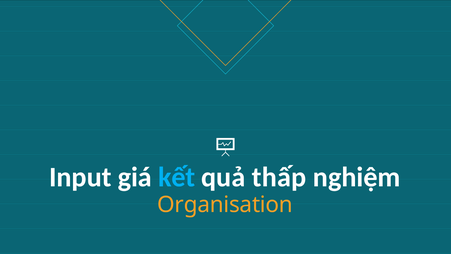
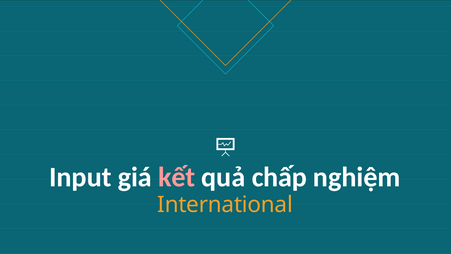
kết colour: light blue -> pink
thấp: thấp -> chấp
Organisation: Organisation -> International
